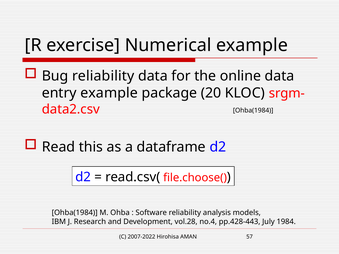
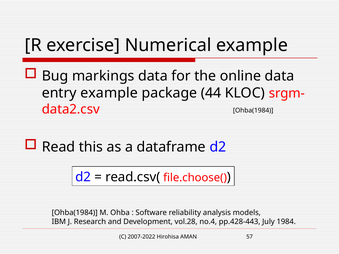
Bug reliability: reliability -> markings
20: 20 -> 44
